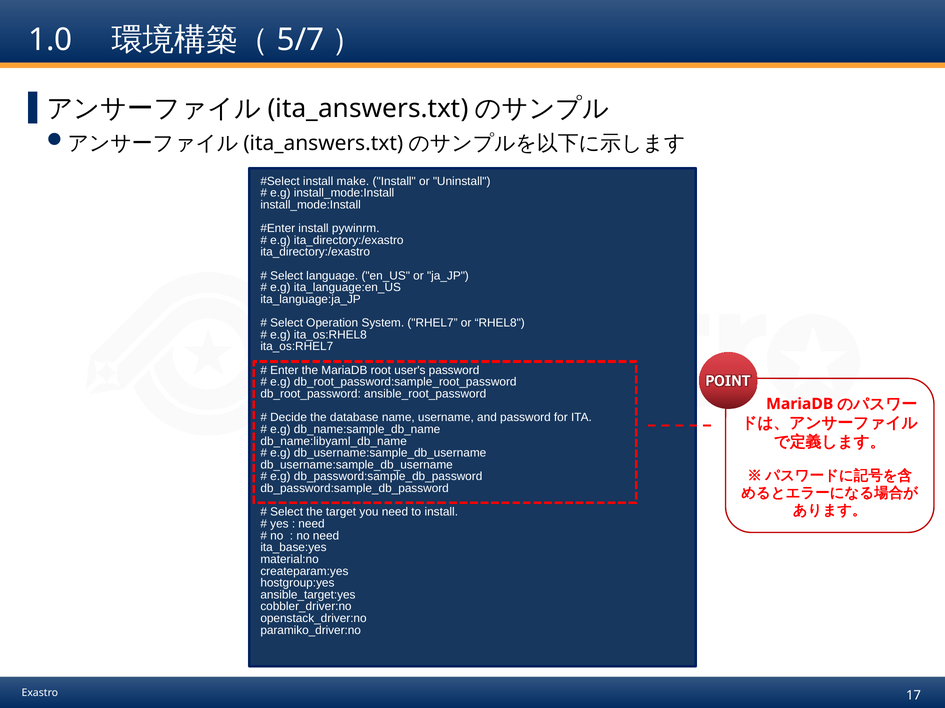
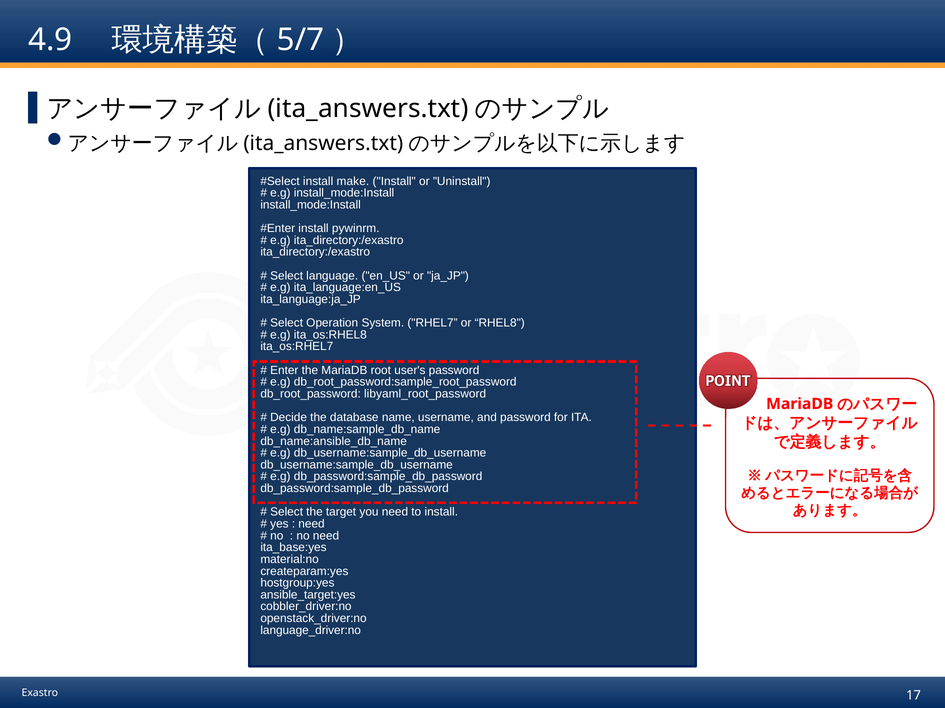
1.0: 1.0 -> 4.9
ansible_root_password: ansible_root_password -> libyaml_root_password
db_name:libyaml_db_name: db_name:libyaml_db_name -> db_name:ansible_db_name
paramiko_driver:no: paramiko_driver:no -> language_driver:no
